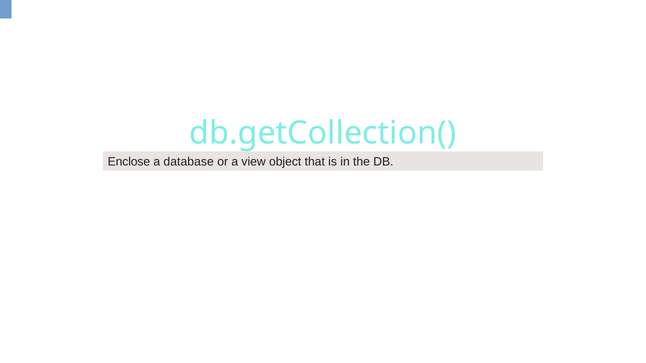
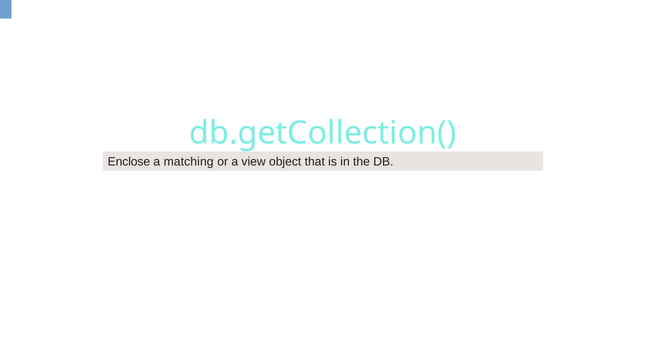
database: database -> matching
